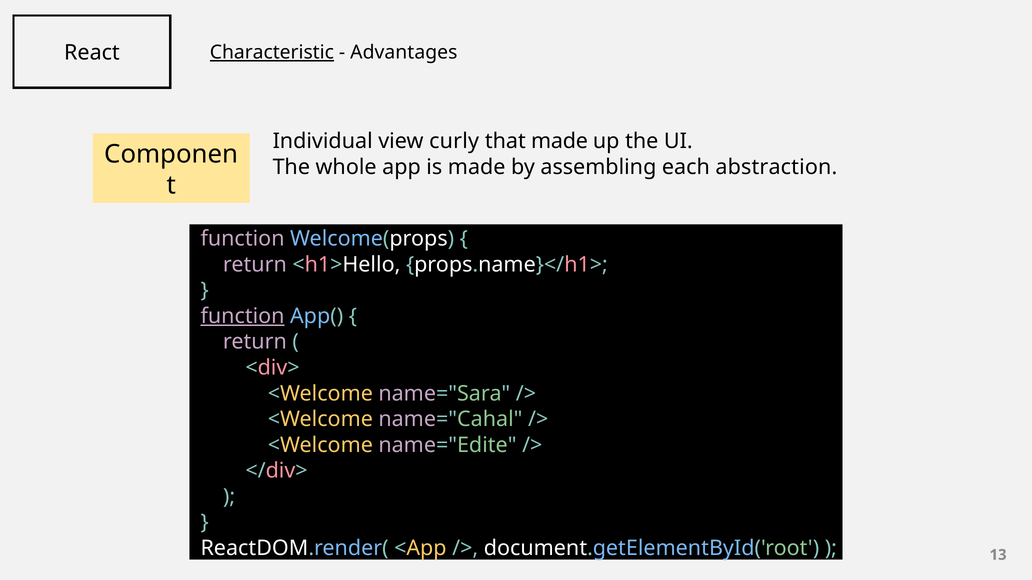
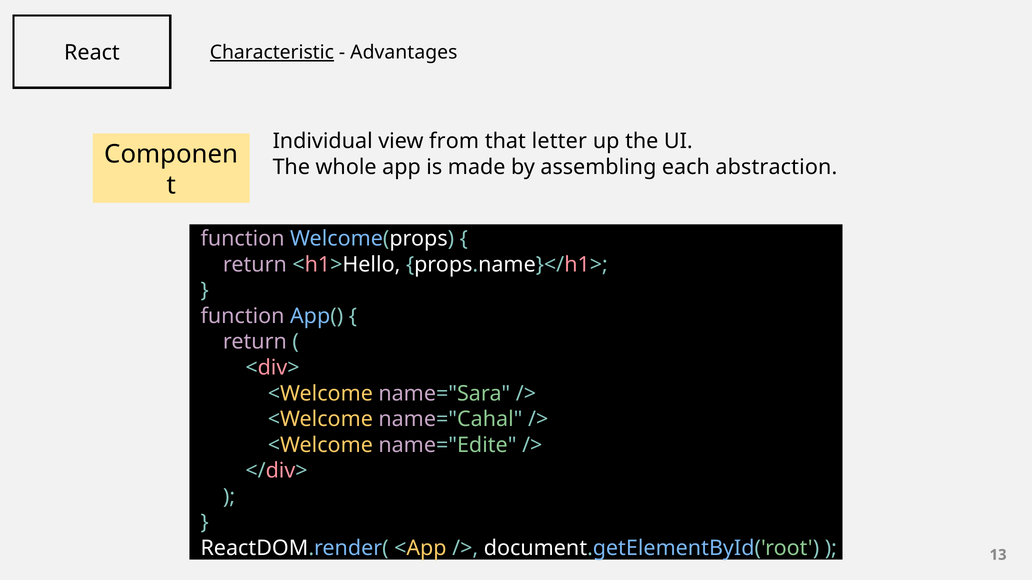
curly: curly -> from
that made: made -> letter
function at (243, 316) underline: present -> none
